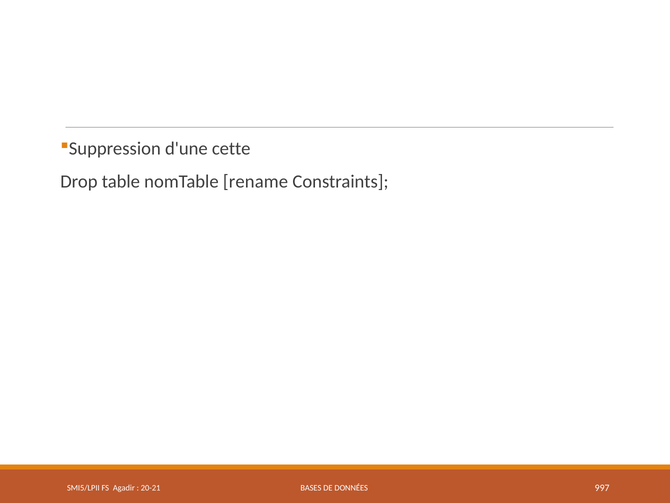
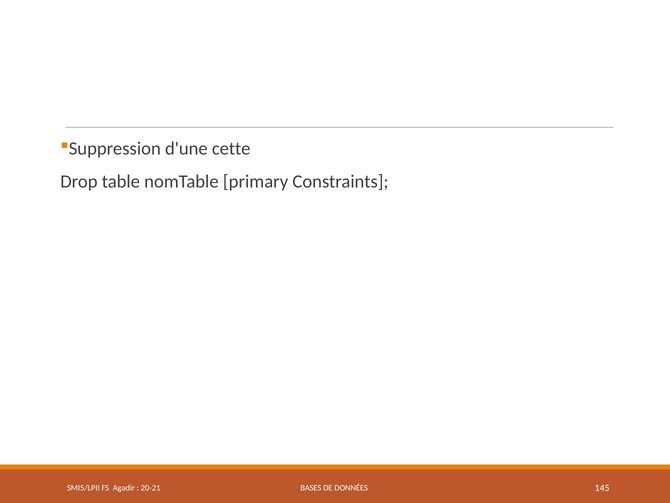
rename: rename -> primary
997: 997 -> 145
